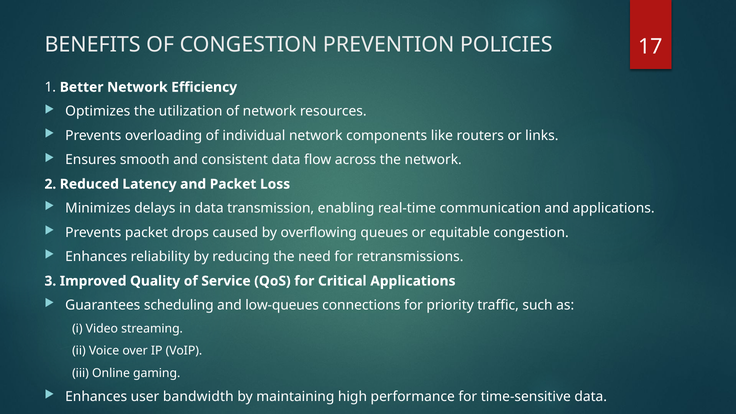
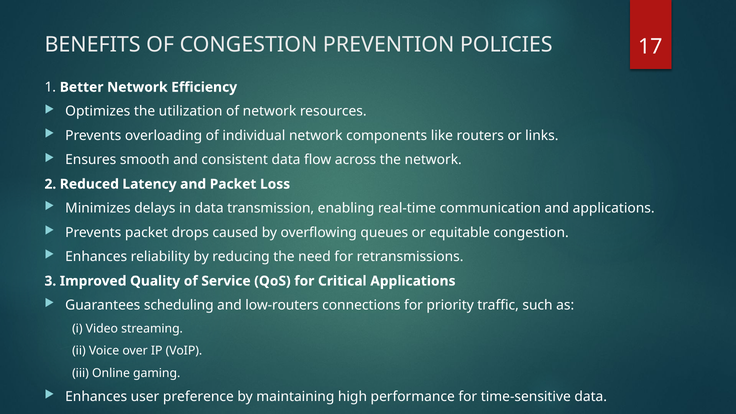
low-queues: low-queues -> low-routers
bandwidth: bandwidth -> preference
